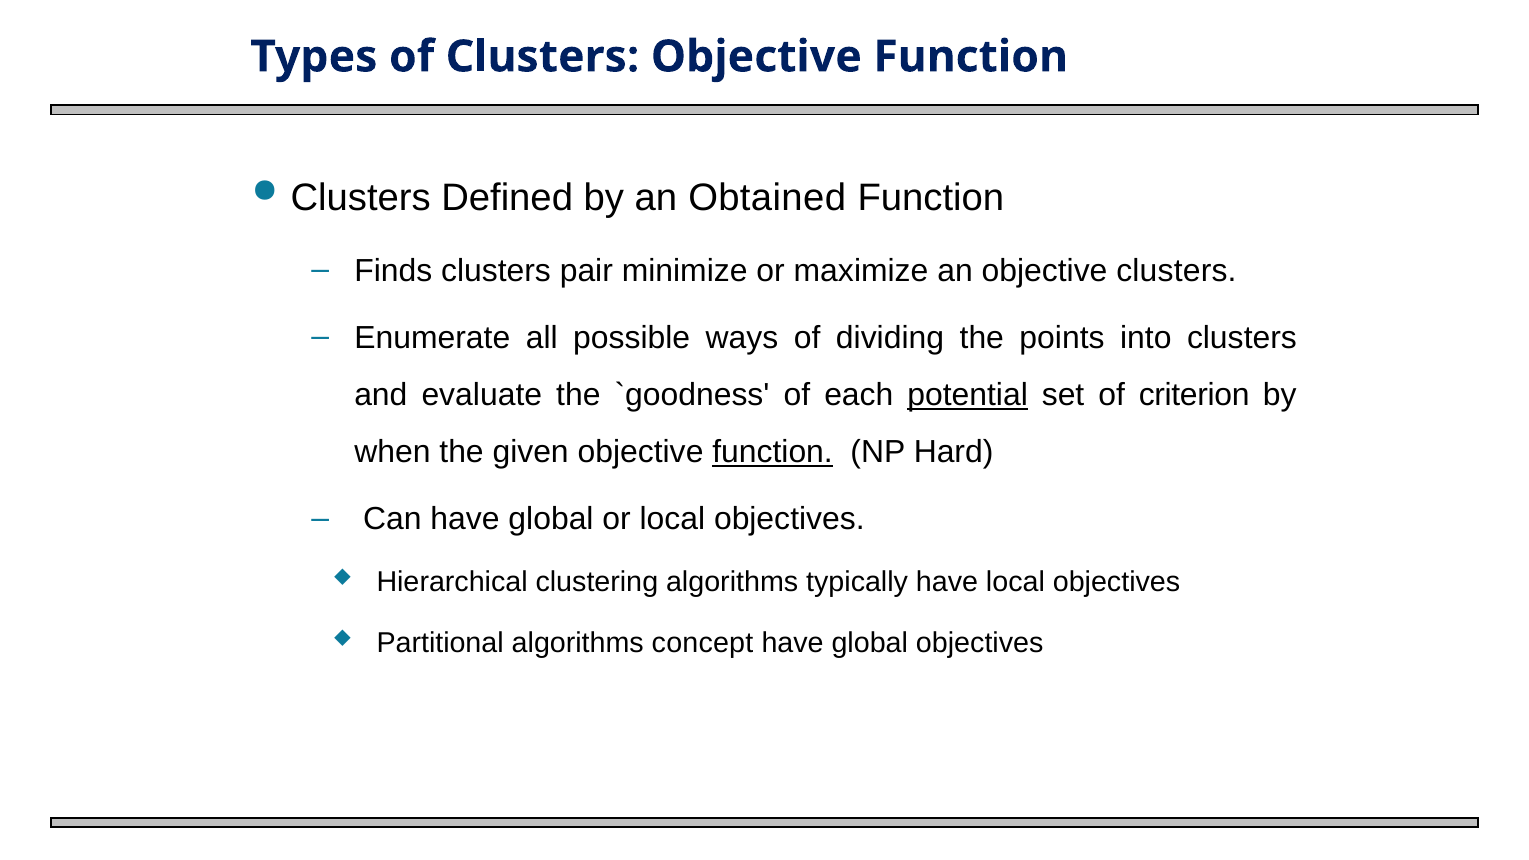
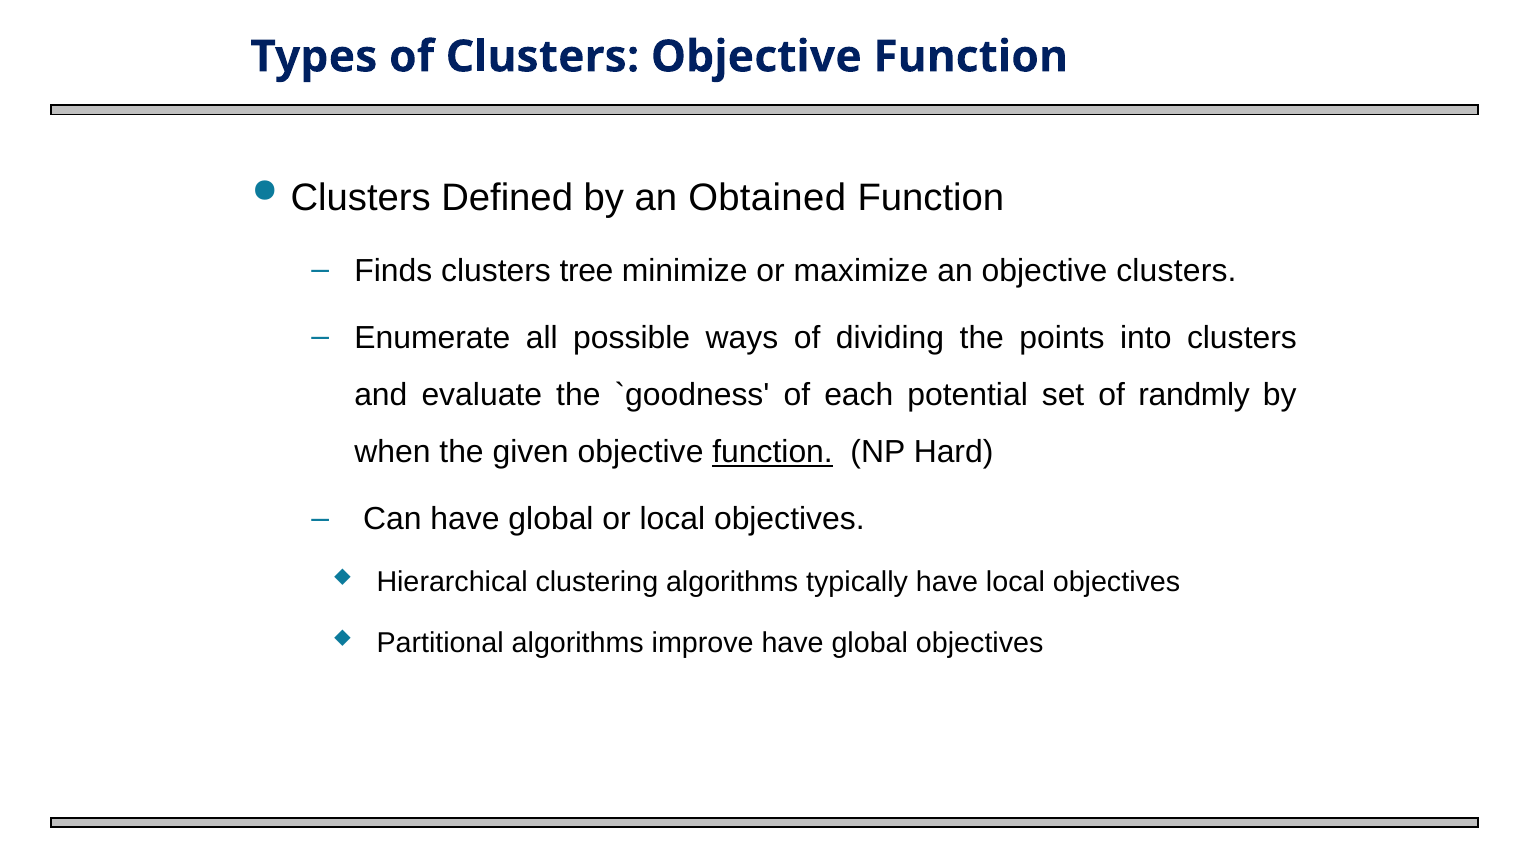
pair: pair -> tree
potential underline: present -> none
criterion: criterion -> randmly
concept: concept -> improve
